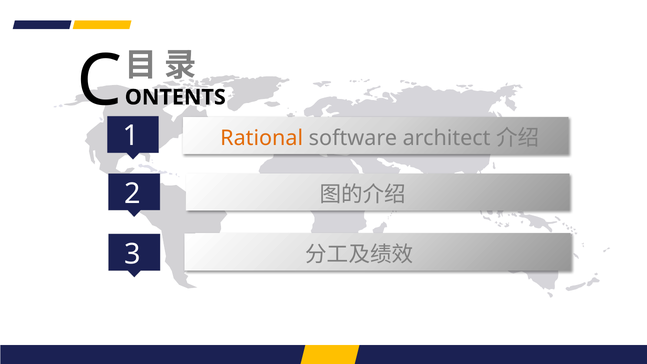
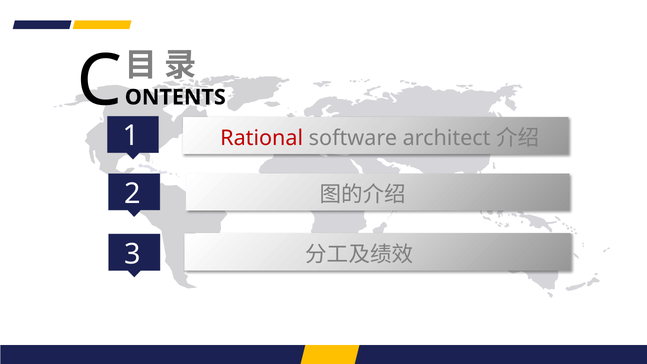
Rational colour: orange -> red
